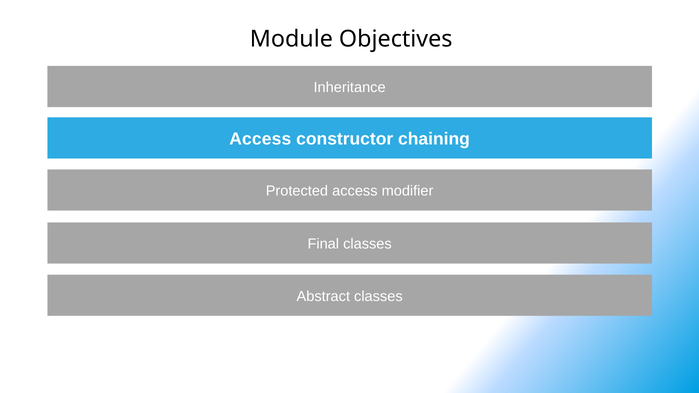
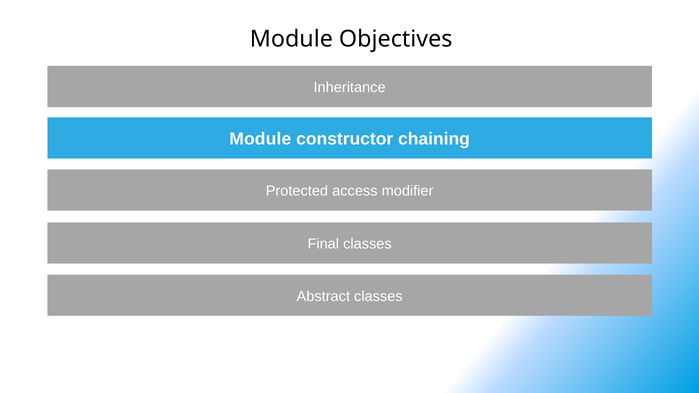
Access at (260, 139): Access -> Module
